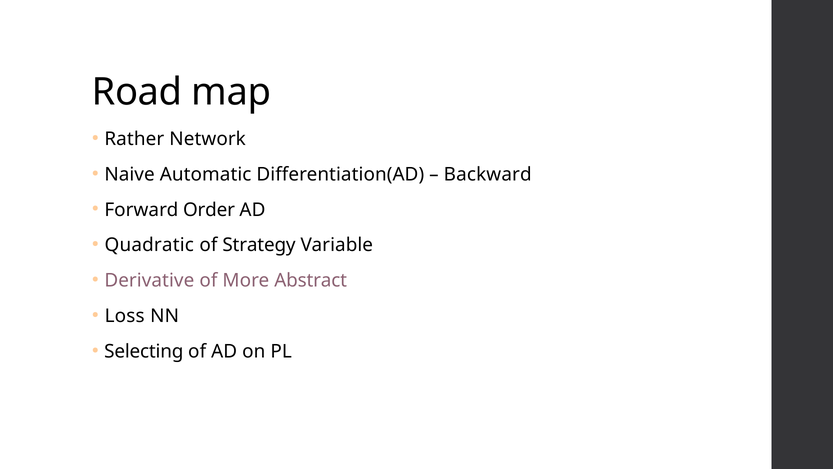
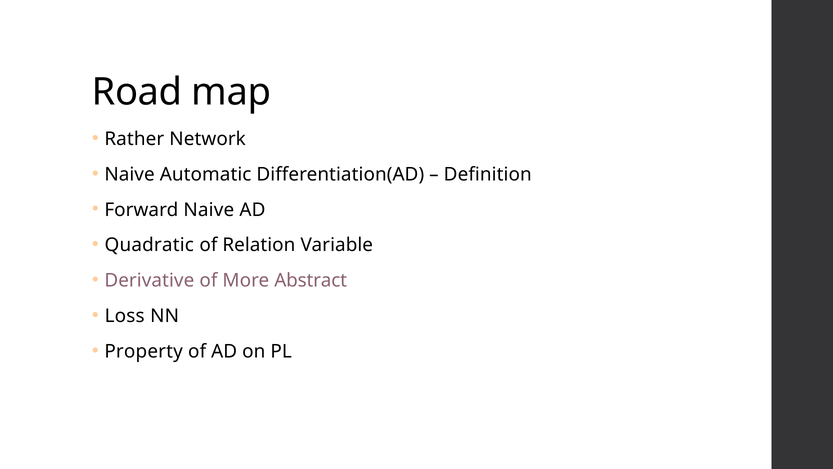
Backward: Backward -> Definition
Forward Order: Order -> Naive
Strategy: Strategy -> Relation
Selecting: Selecting -> Property
